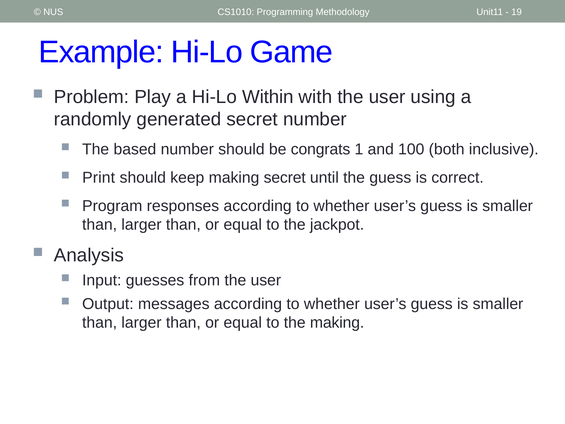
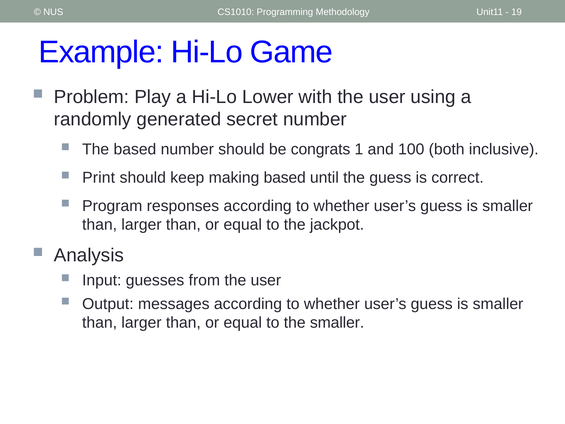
Within: Within -> Lower
making secret: secret -> based
the making: making -> smaller
